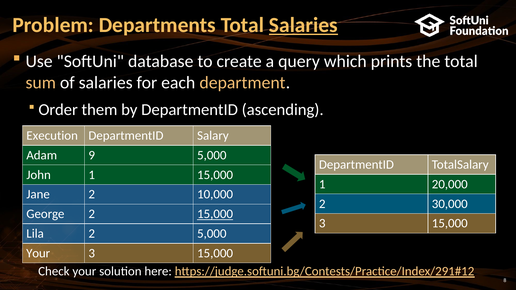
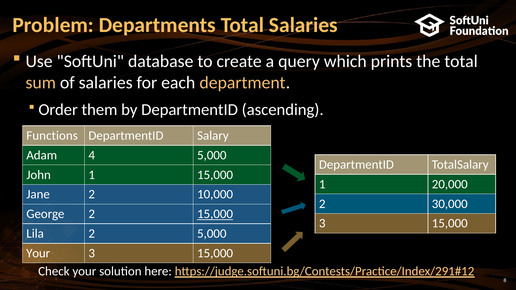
Salaries at (303, 25) underline: present -> none
Execution: Execution -> Functions
9: 9 -> 4
